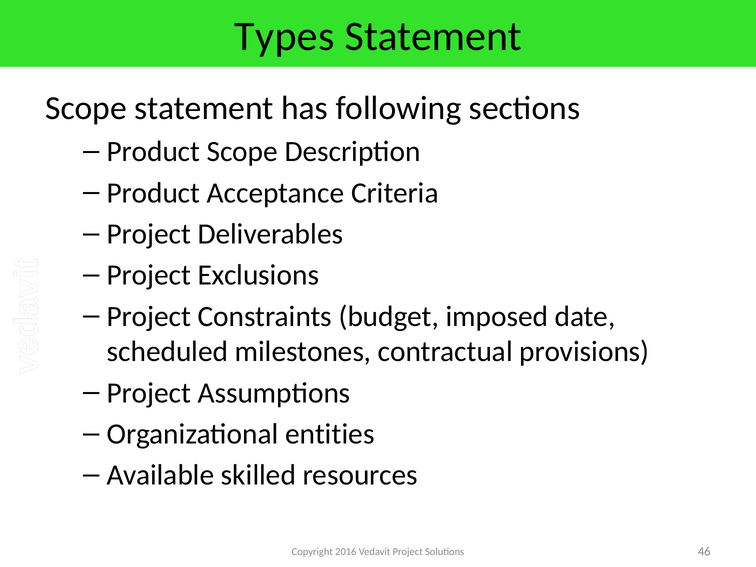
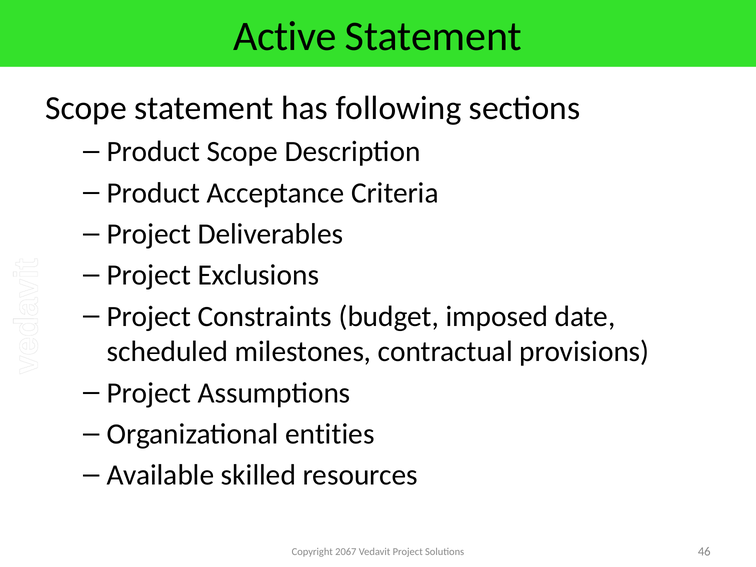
Types: Types -> Active
2016: 2016 -> 2067
